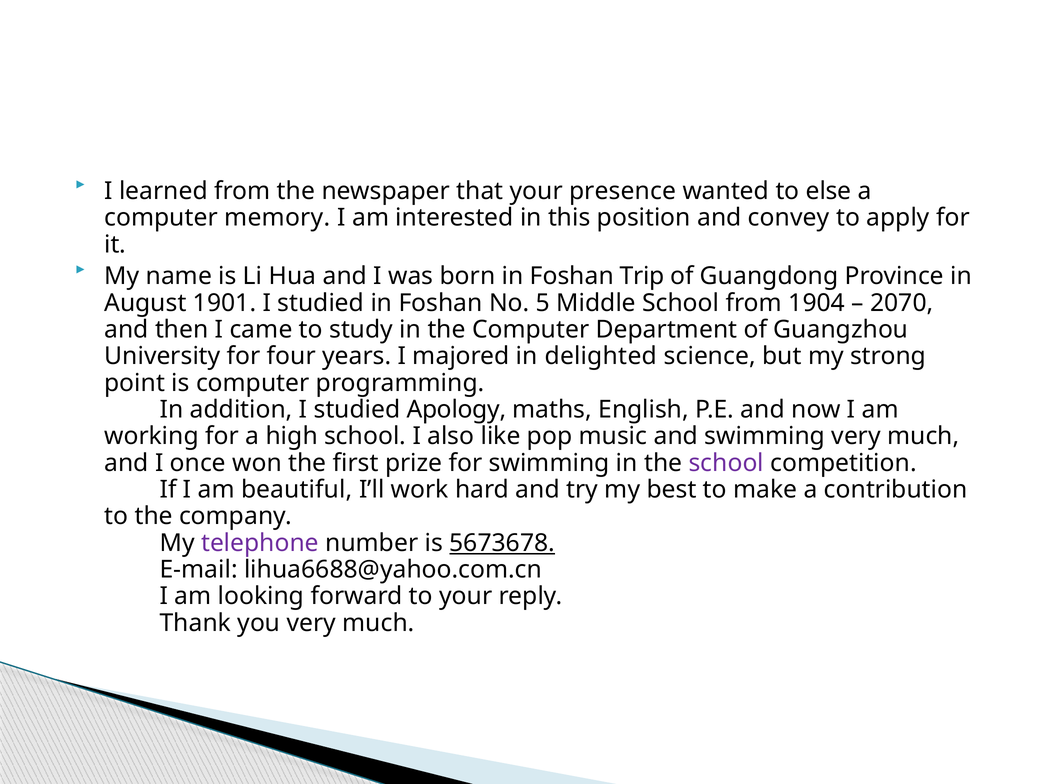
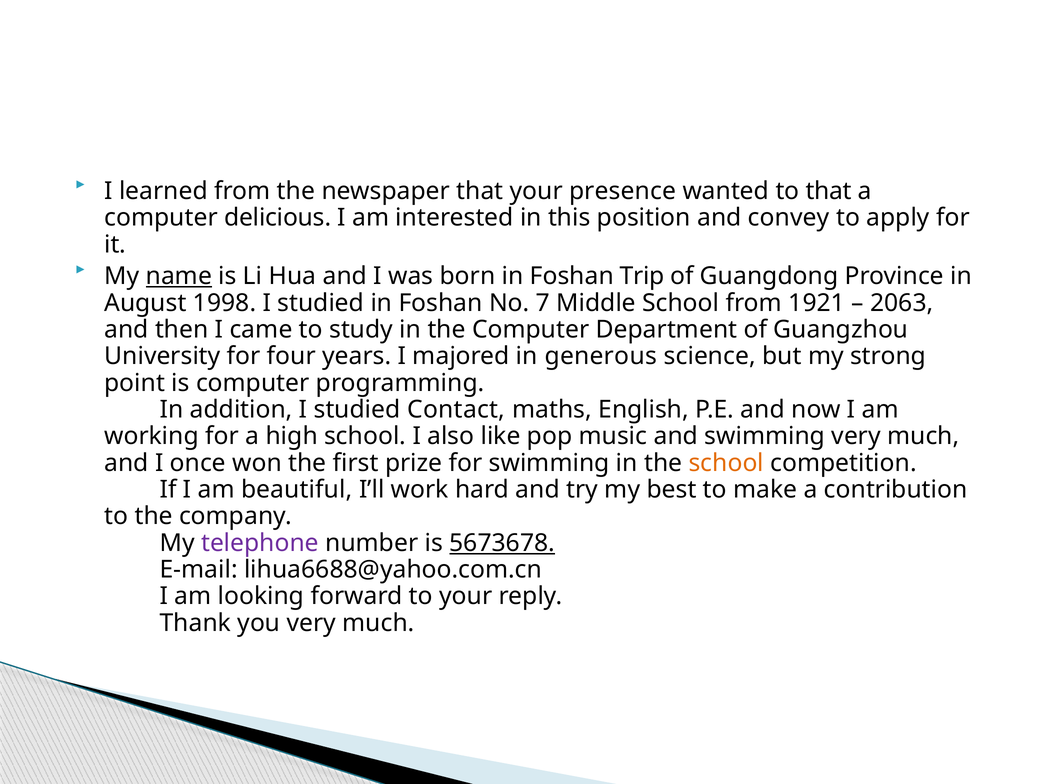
to else: else -> that
memory: memory -> delicious
name underline: none -> present
1901: 1901 -> 1998
5: 5 -> 7
1904: 1904 -> 1921
2070: 2070 -> 2063
delighted: delighted -> generous
Apology: Apology -> Contact
school at (726, 463) colour: purple -> orange
